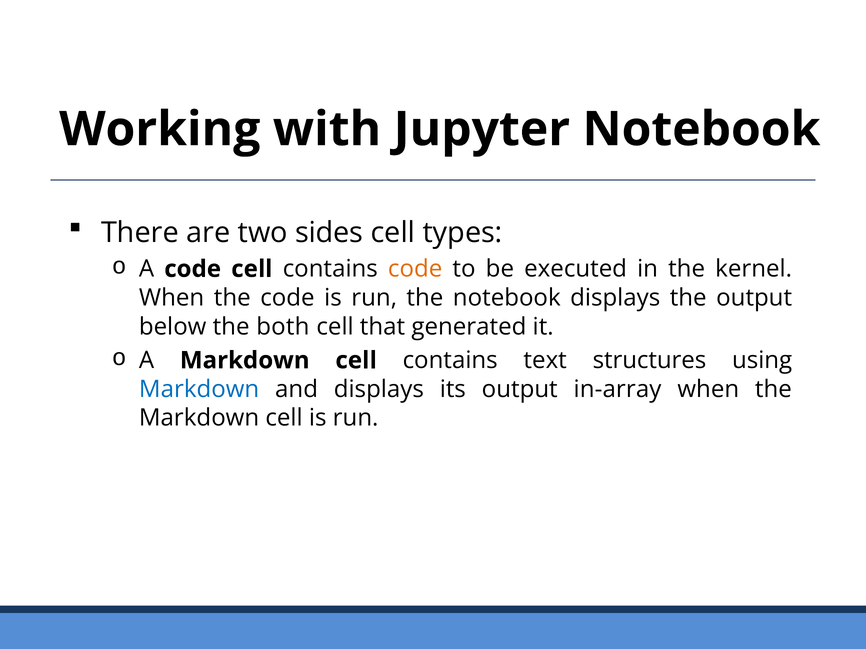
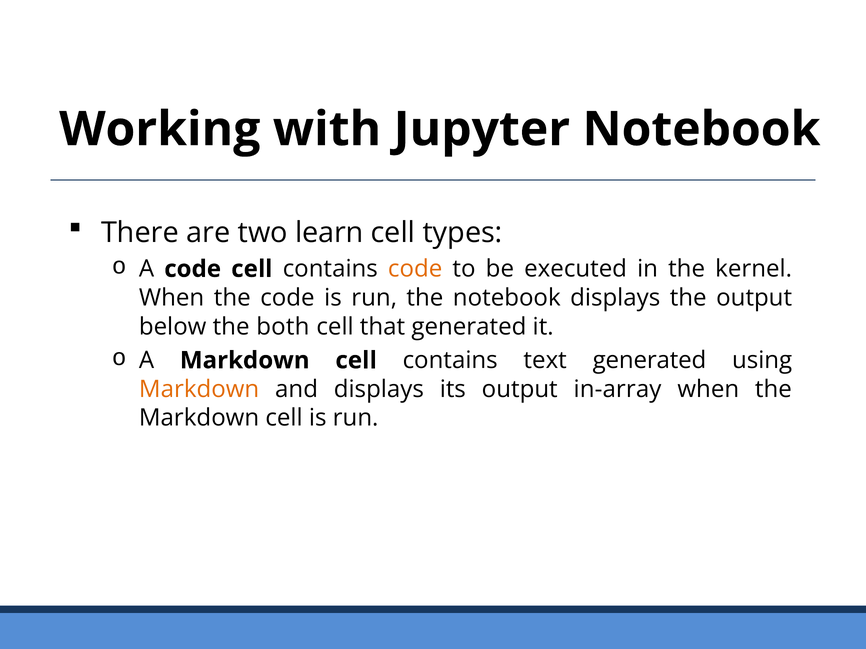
sides: sides -> learn
text structures: structures -> generated
Markdown at (199, 389) colour: blue -> orange
